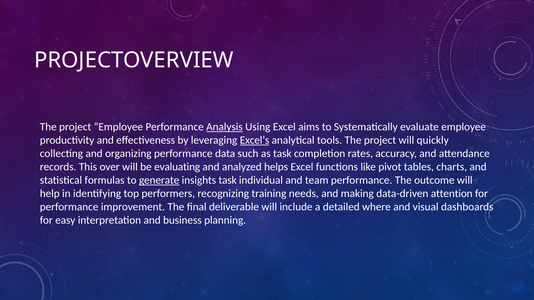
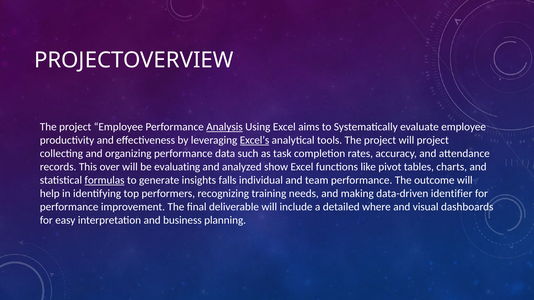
will quickly: quickly -> project
helps: helps -> show
formulas underline: none -> present
generate underline: present -> none
insights task: task -> falls
attention: attention -> identifier
